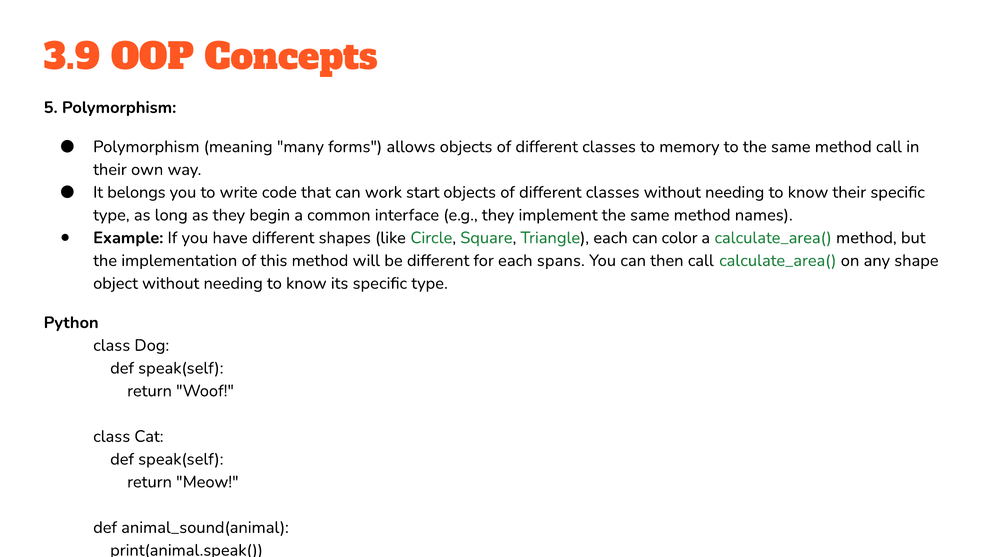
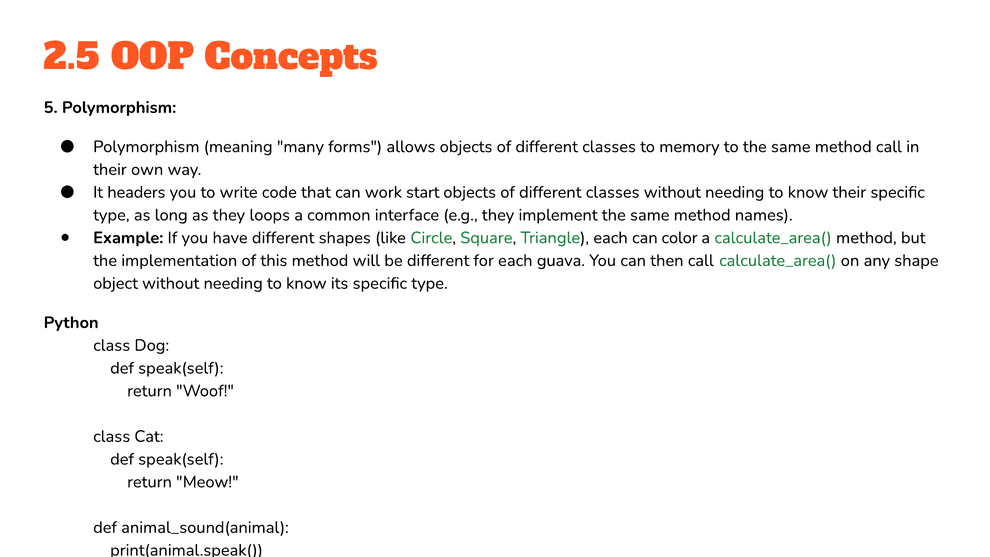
3.9: 3.9 -> 2.5
belongs: belongs -> headers
begin: begin -> loops
spans: spans -> guava
